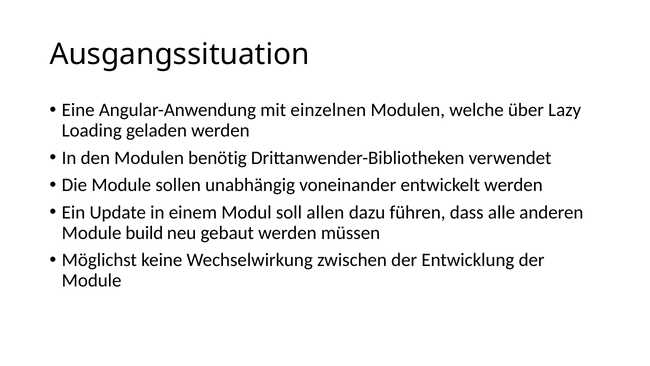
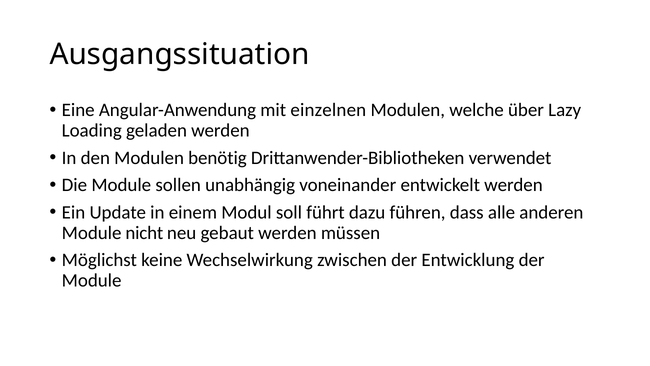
allen: allen -> führt
build: build -> nicht
